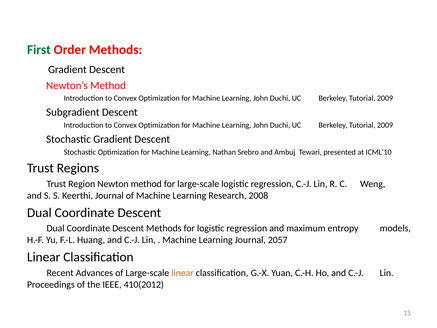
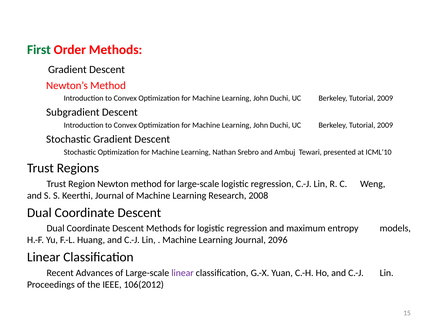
2057: 2057 -> 2096
linear at (183, 273) colour: orange -> purple
410(2012: 410(2012 -> 106(2012
